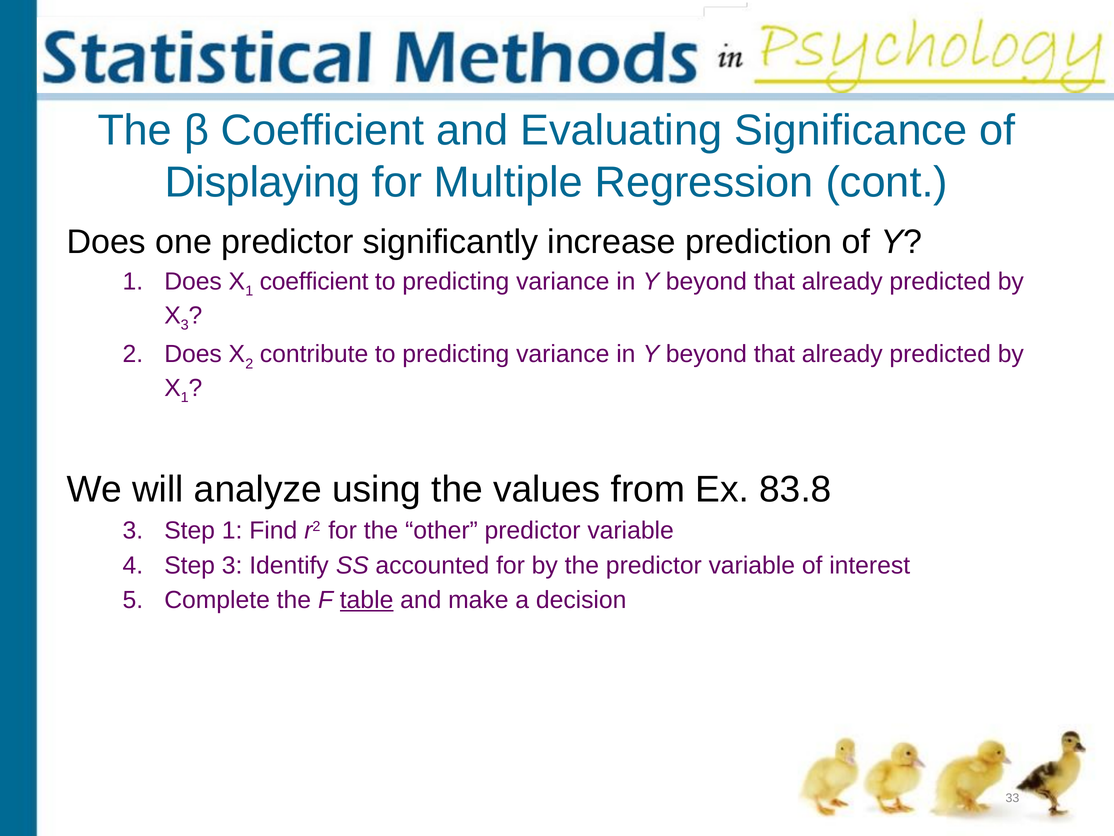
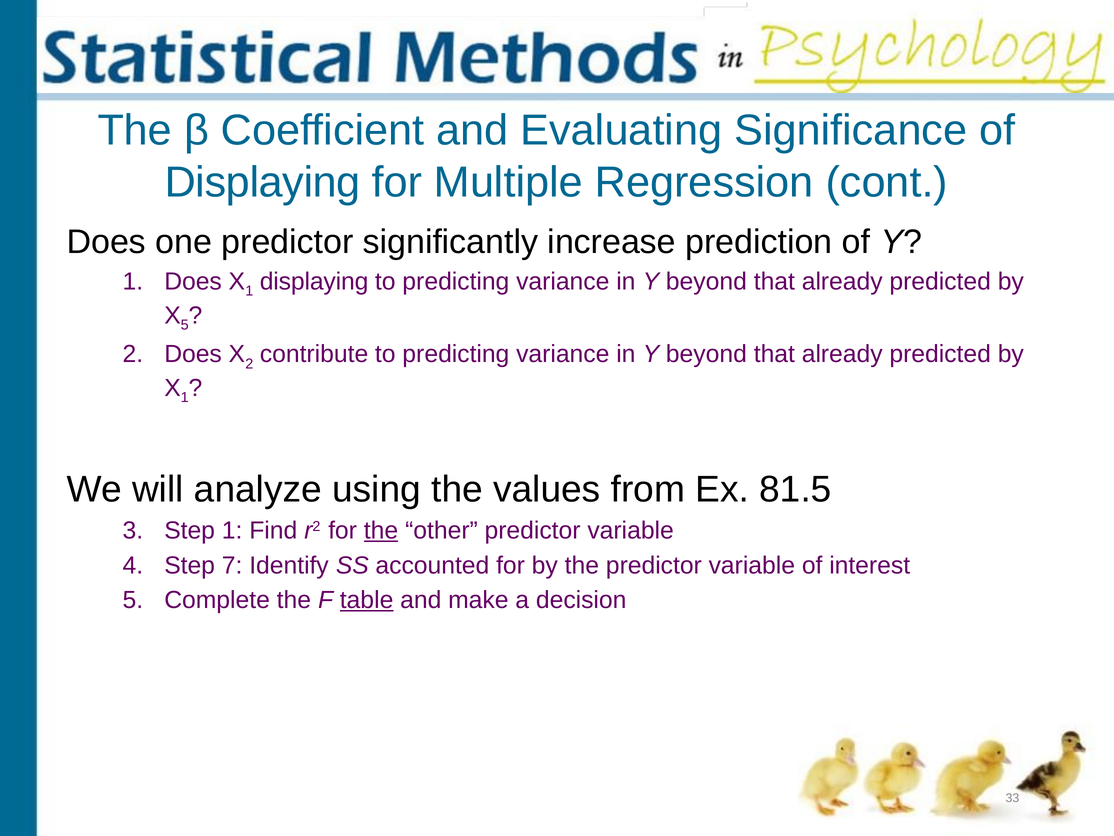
1 coefficient: coefficient -> displaying
3 at (185, 325): 3 -> 5
83.8: 83.8 -> 81.5
the at (381, 530) underline: none -> present
Step 3: 3 -> 7
